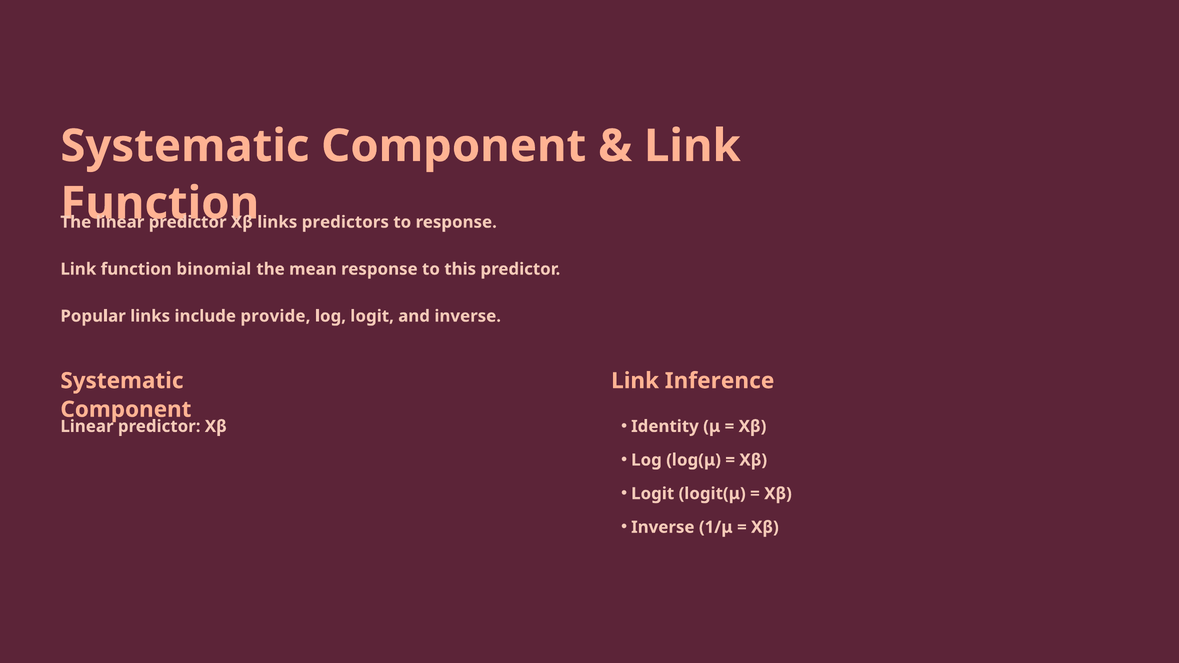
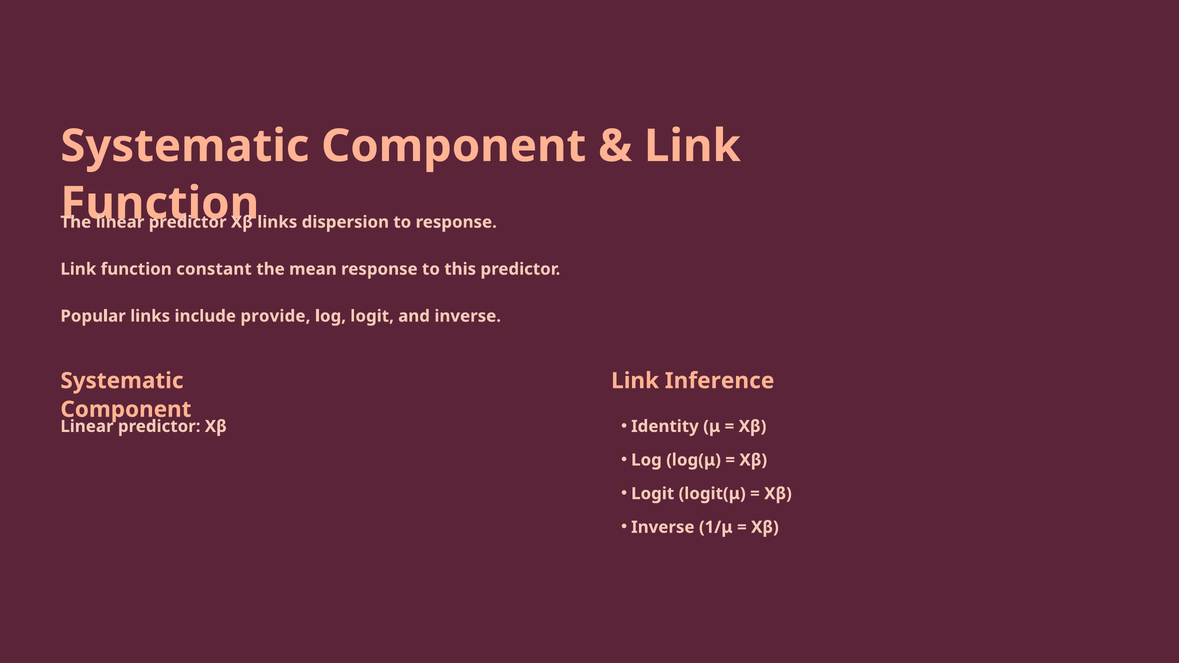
predictors: predictors -> dispersion
binomial: binomial -> constant
